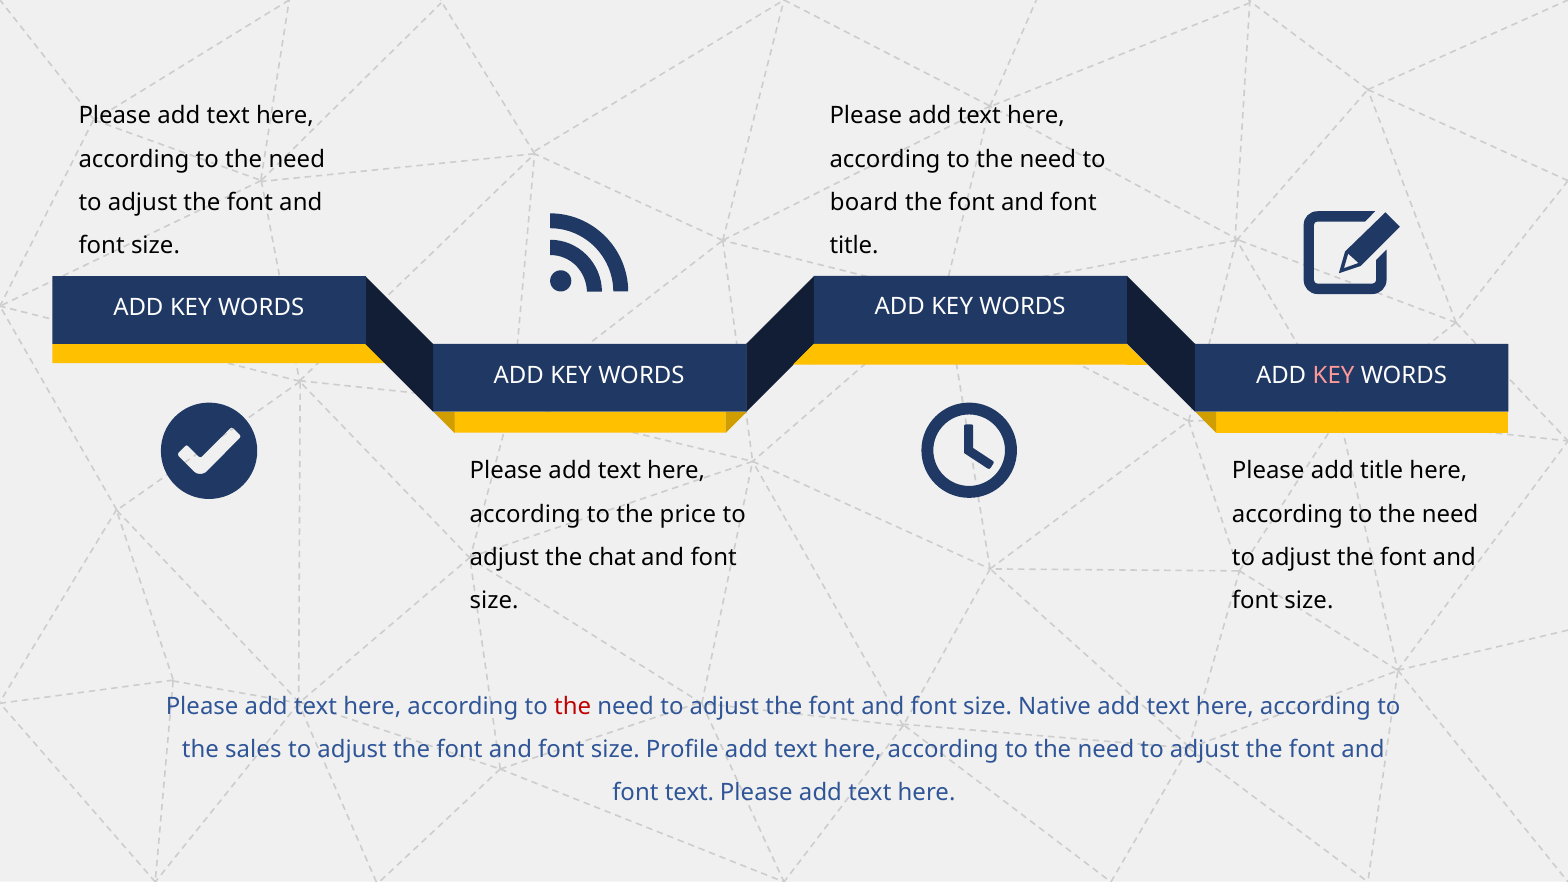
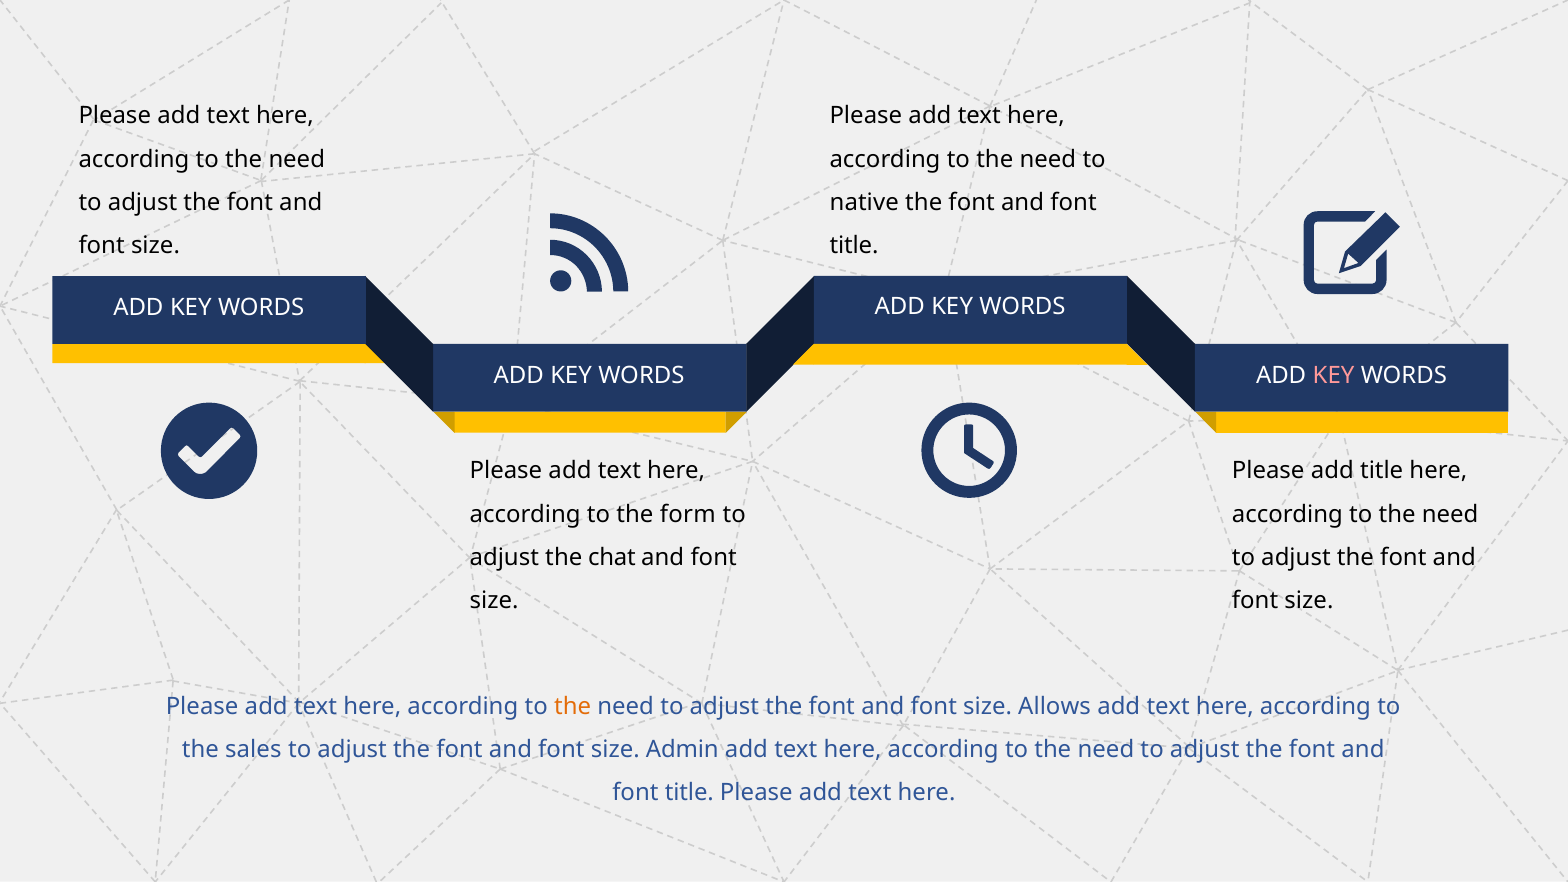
board: board -> native
price: price -> form
the at (573, 707) colour: red -> orange
Native: Native -> Allows
Profile: Profile -> Admin
text at (689, 793): text -> title
